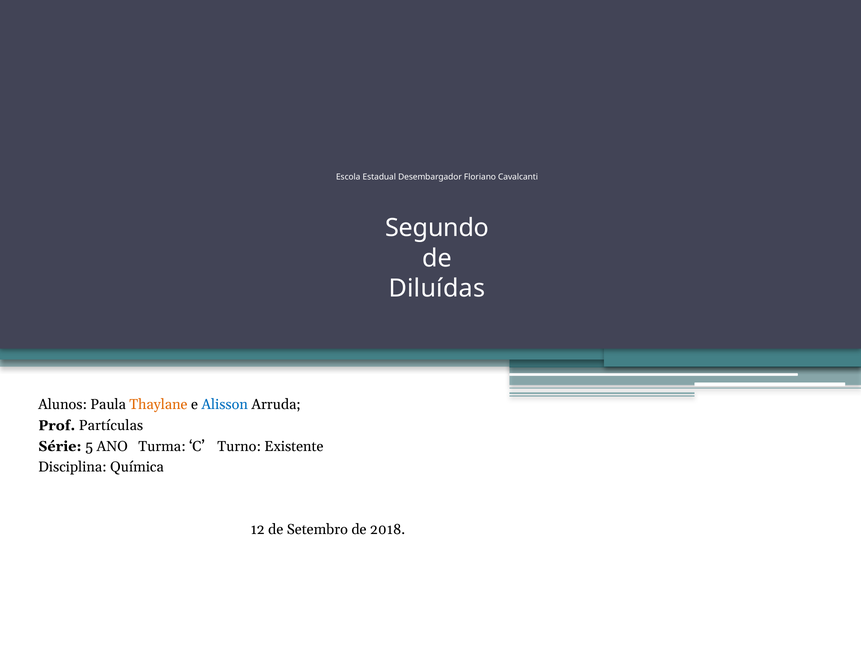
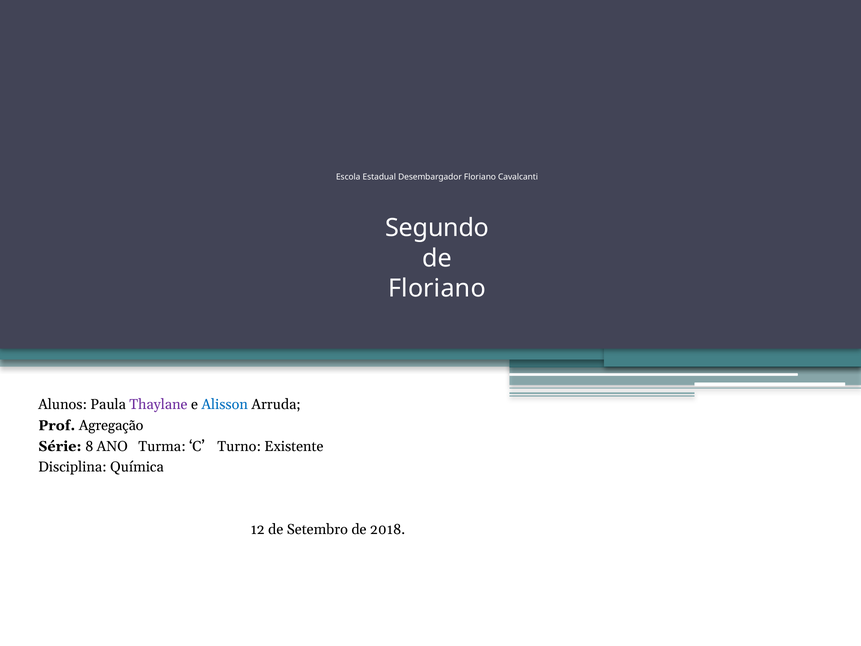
Diluídas at (437, 288): Diluídas -> Floriano
Thaylane colour: orange -> purple
Partículas: Partículas -> Agregação
5: 5 -> 8
